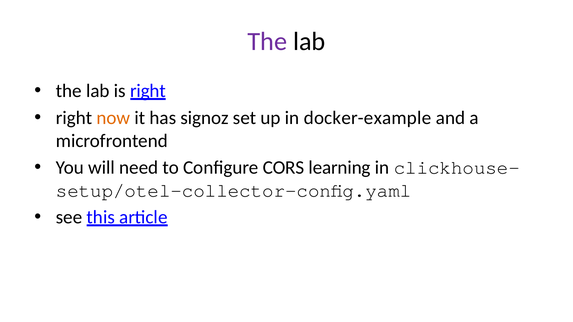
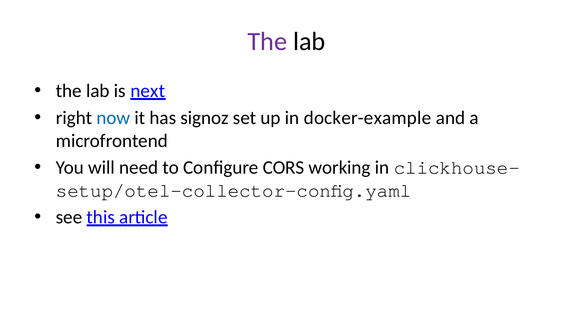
is right: right -> next
now colour: orange -> blue
learning: learning -> working
